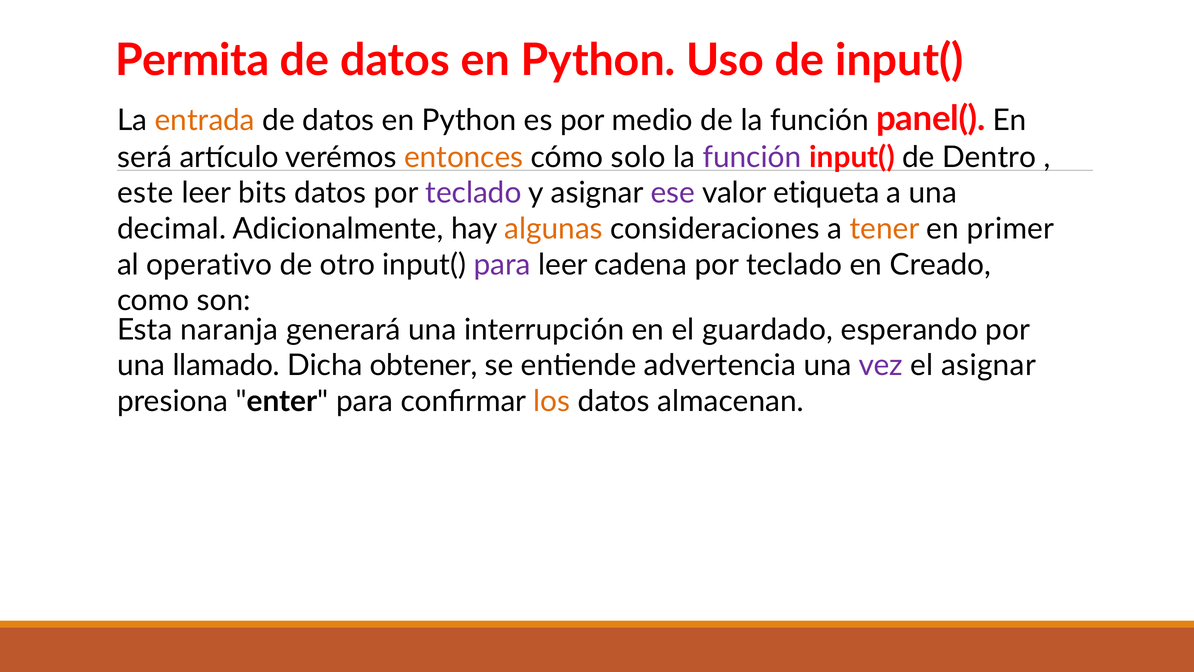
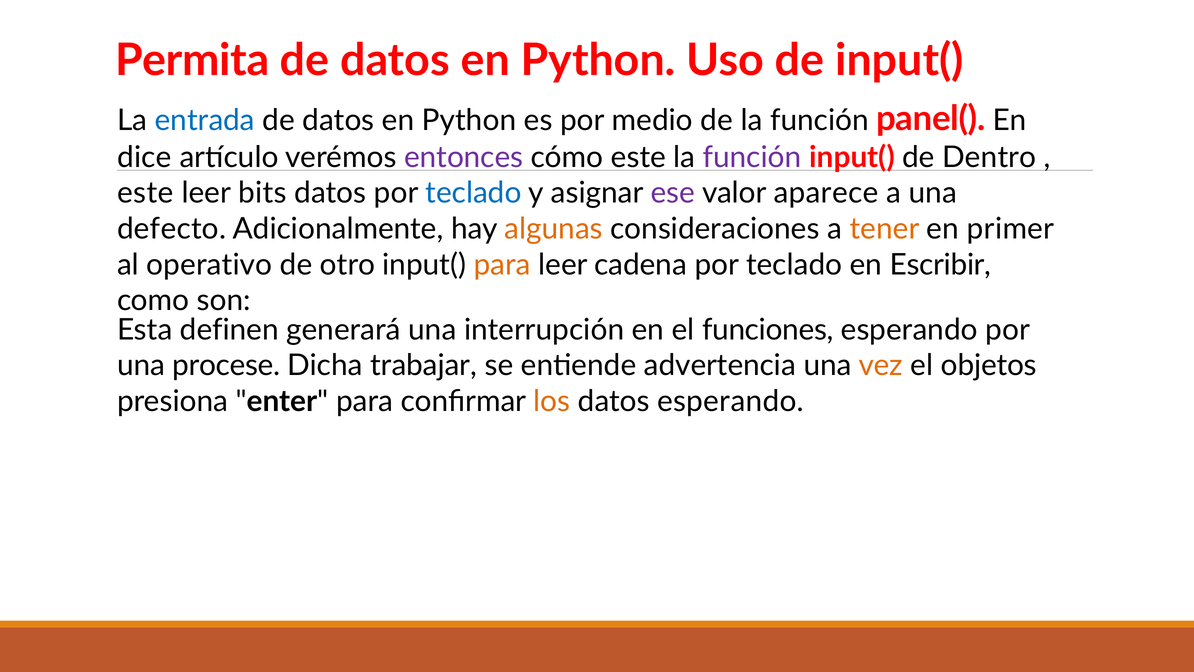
entrada colour: orange -> blue
será: será -> dice
entonces colour: orange -> purple
cómo solo: solo -> este
teclado at (474, 193) colour: purple -> blue
etiqueta: etiqueta -> aparece
decimal: decimal -> defecto
para at (502, 265) colour: purple -> orange
Creado: Creado -> Escribir
naranja: naranja -> definen
guardado: guardado -> funciones
llamado: llamado -> procese
obtener: obtener -> trabajar
vez colour: purple -> orange
el asignar: asignar -> objetos
datos almacenan: almacenan -> esperando
